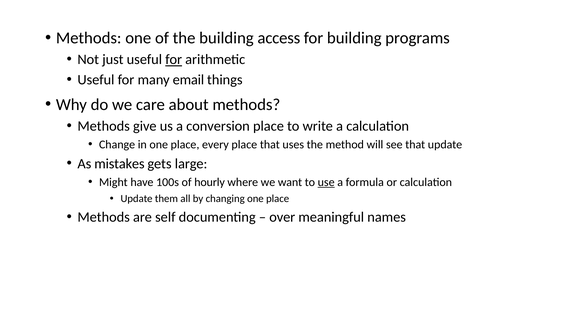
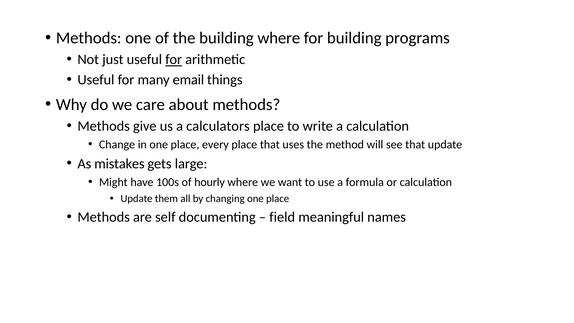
building access: access -> where
conversion: conversion -> calculators
use underline: present -> none
over: over -> field
